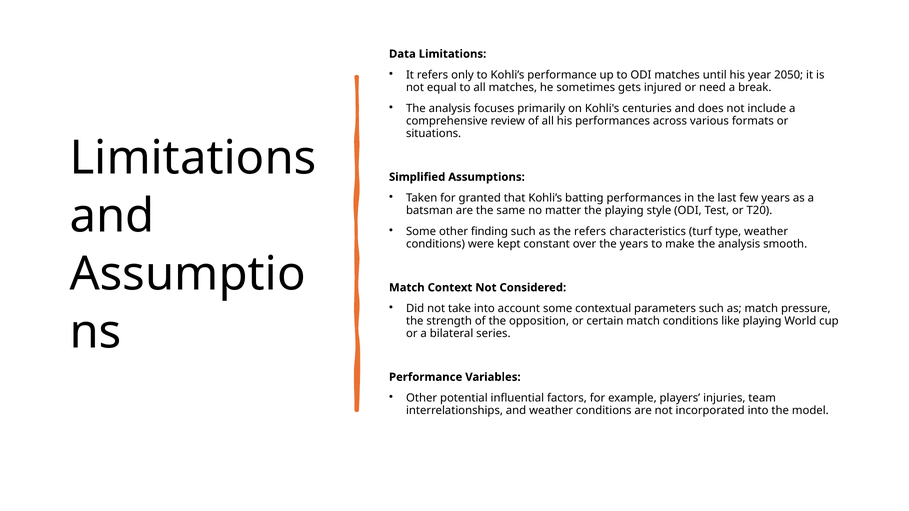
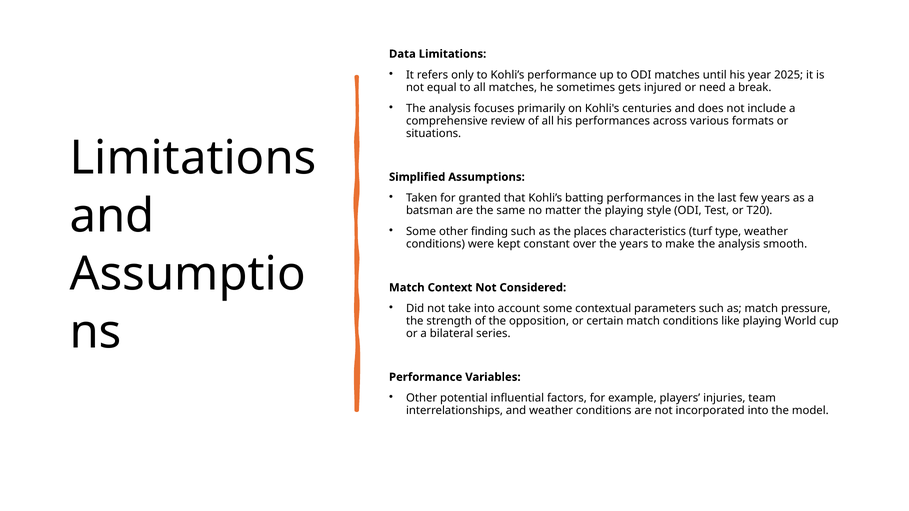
2050: 2050 -> 2025
the refers: refers -> places
